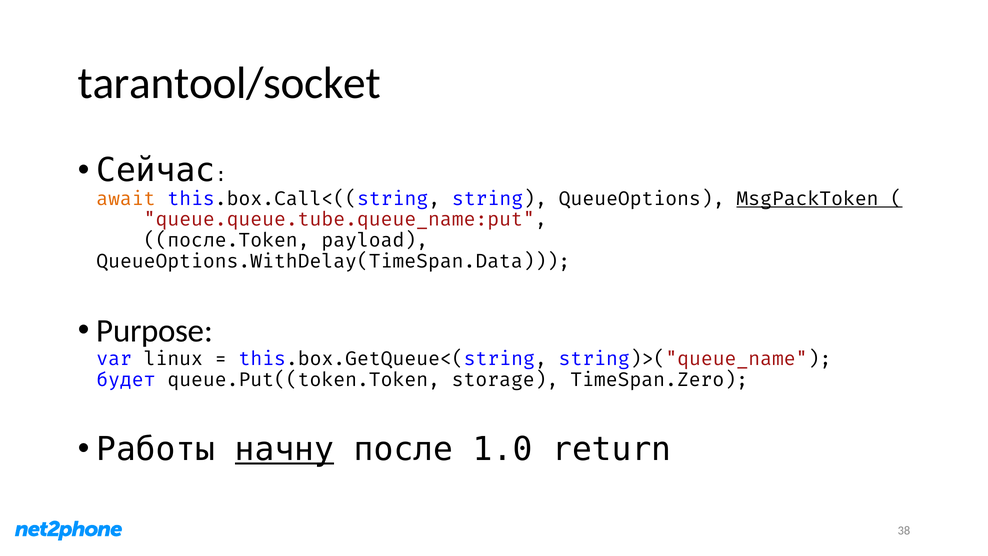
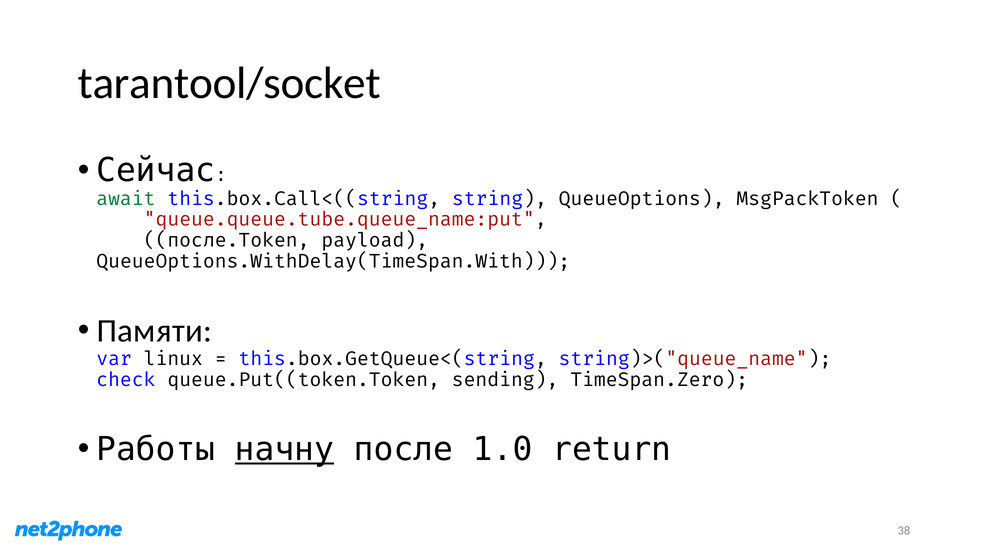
await colour: orange -> green
MsgPackToken>( underline: present -> none
QueueOptions.WithDelay(TimeSpan.Data: QueueOptions.WithDelay(TimeSpan.Data -> QueueOptions.WithDelay(TimeSpan.With
Purpose: Purpose -> Памяти
будет: будет -> check
storage: storage -> sending
